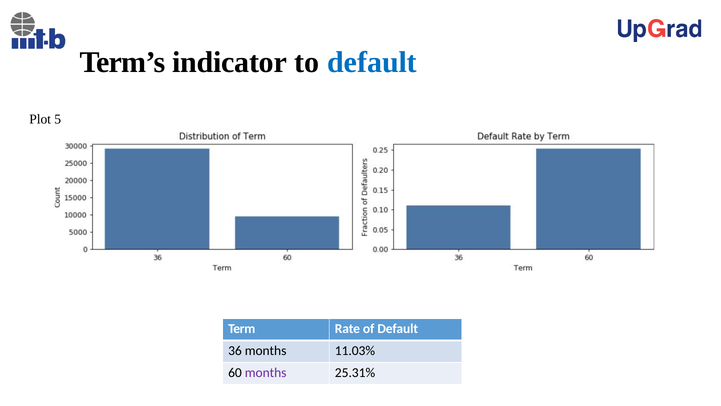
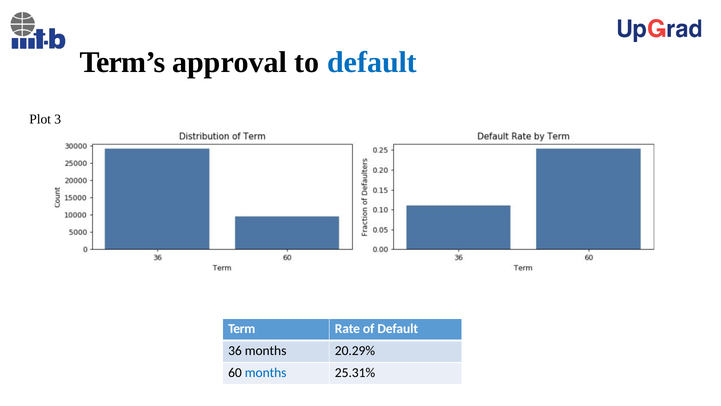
indicator: indicator -> approval
5: 5 -> 3
11.03%: 11.03% -> 20.29%
months at (266, 372) colour: purple -> blue
